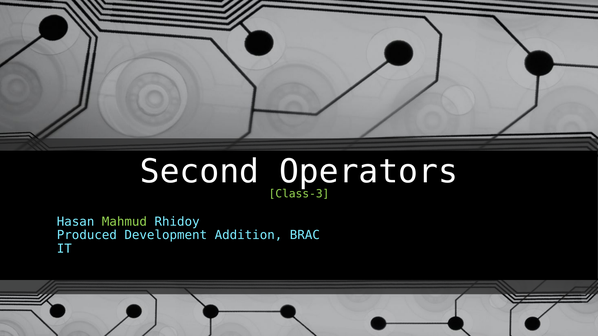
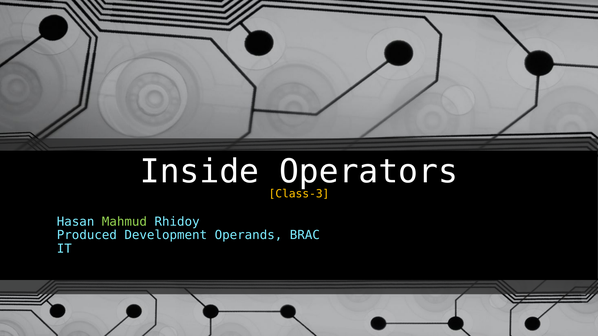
Second: Second -> Inside
Class-3 colour: light green -> yellow
Addition: Addition -> Operands
